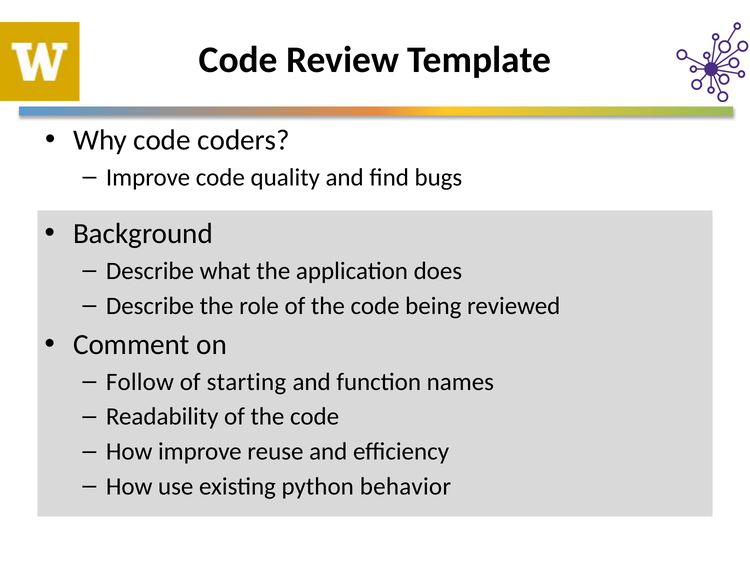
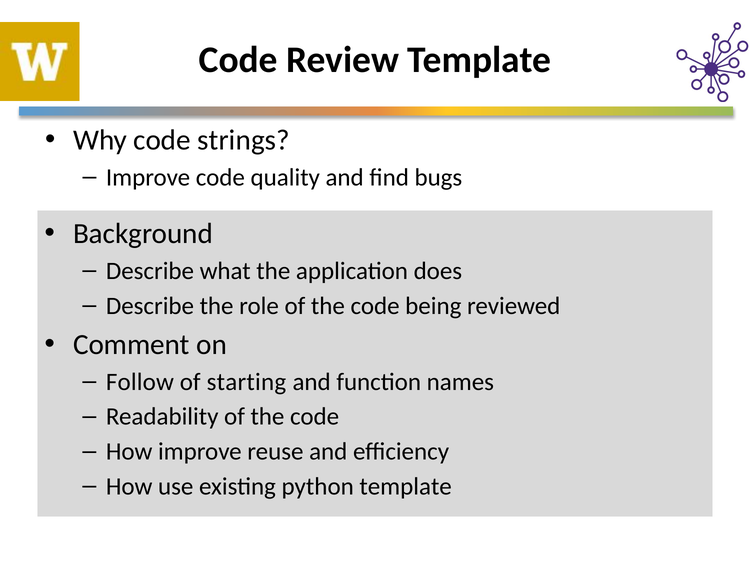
coders: coders -> strings
python behavior: behavior -> template
